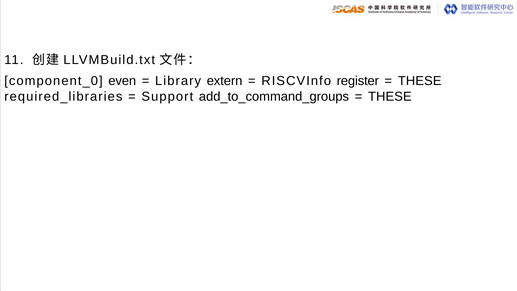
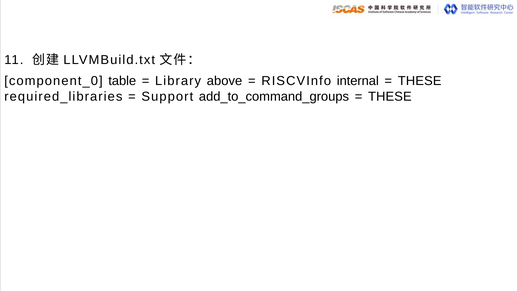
even: even -> table
extern: extern -> above
register: register -> internal
